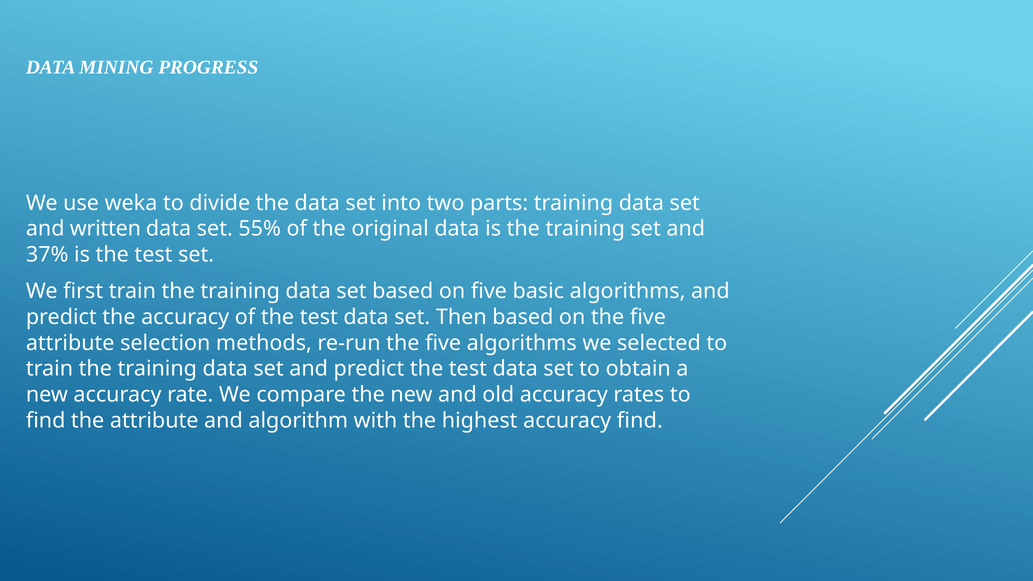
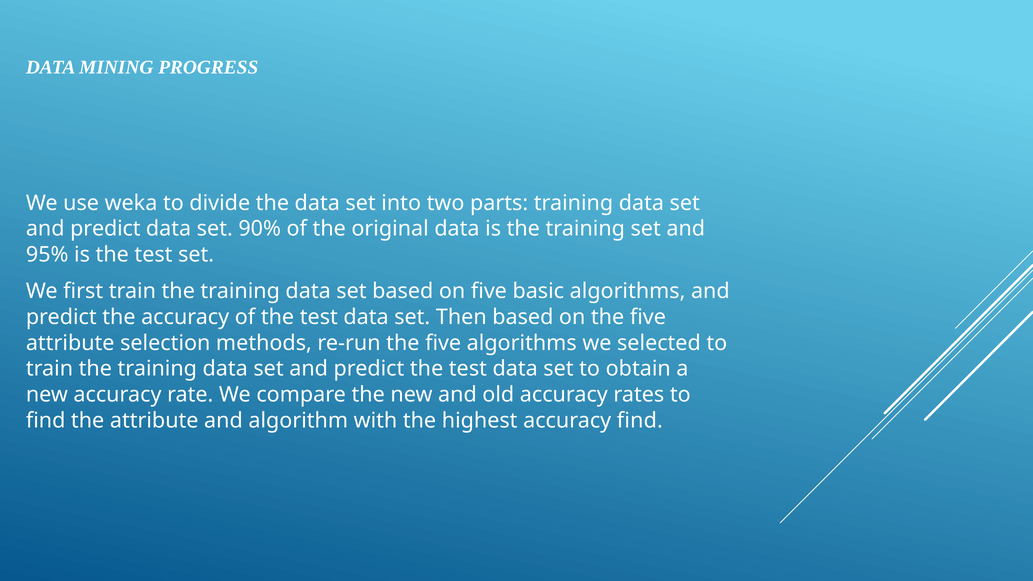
written at (105, 229): written -> predict
55%: 55% -> 90%
37%: 37% -> 95%
